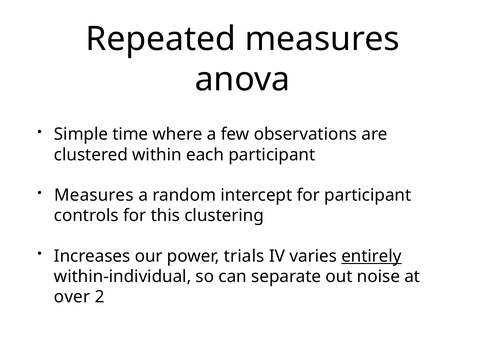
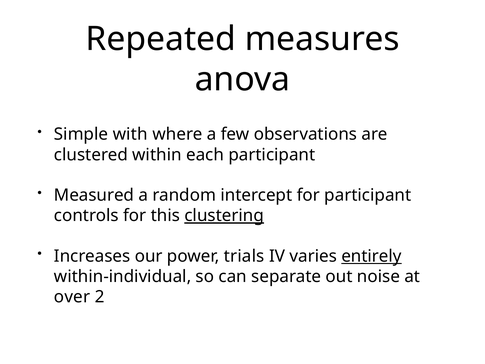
time: time -> with
Measures at (94, 195): Measures -> Measured
clustering underline: none -> present
